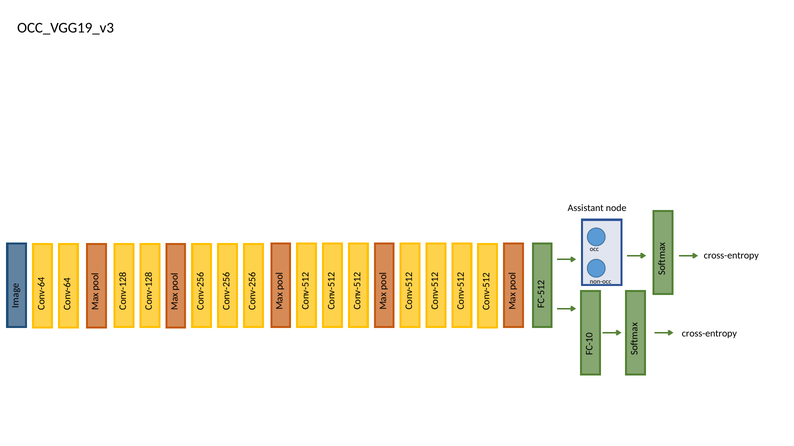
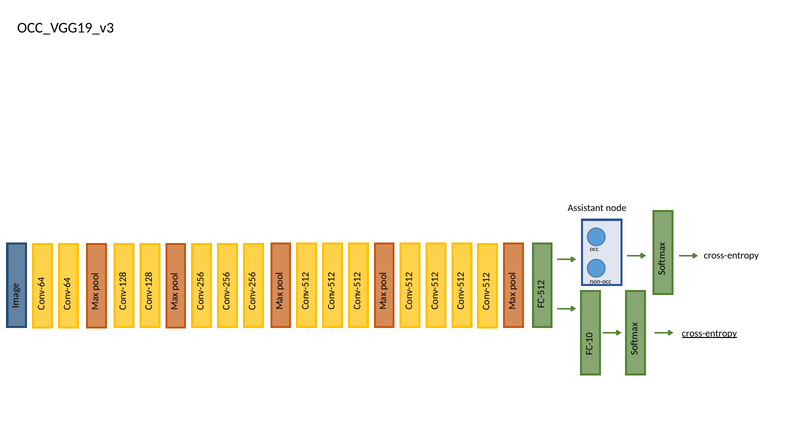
cross-entropy at (709, 334) underline: none -> present
